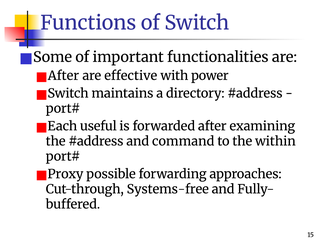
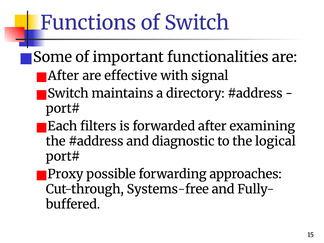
power: power -> signal
useful: useful -> filters
command: command -> diagnostic
within: within -> logical
